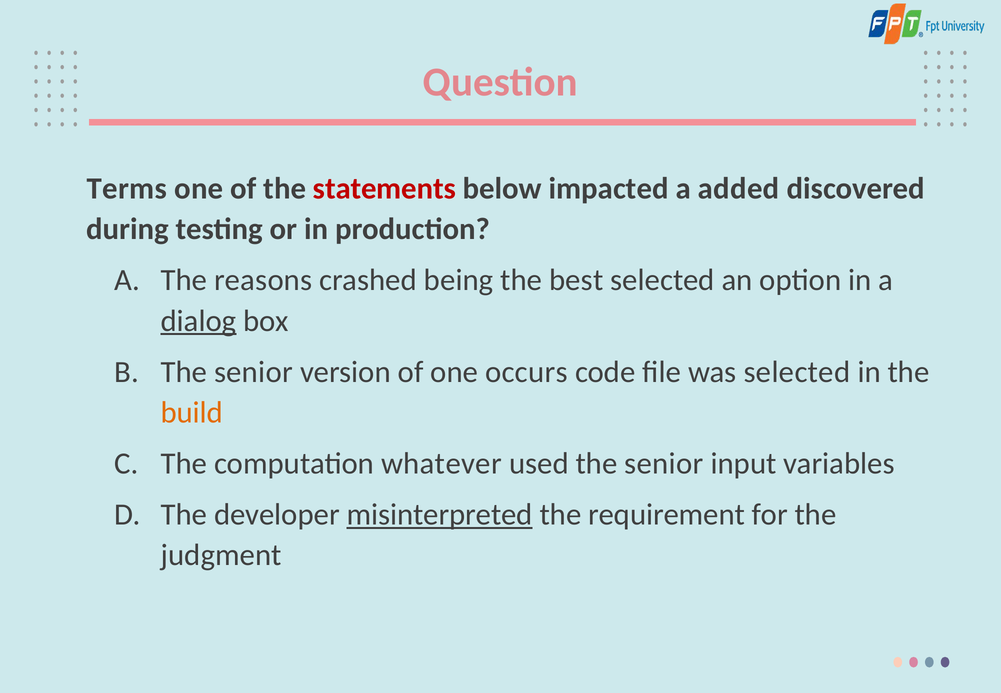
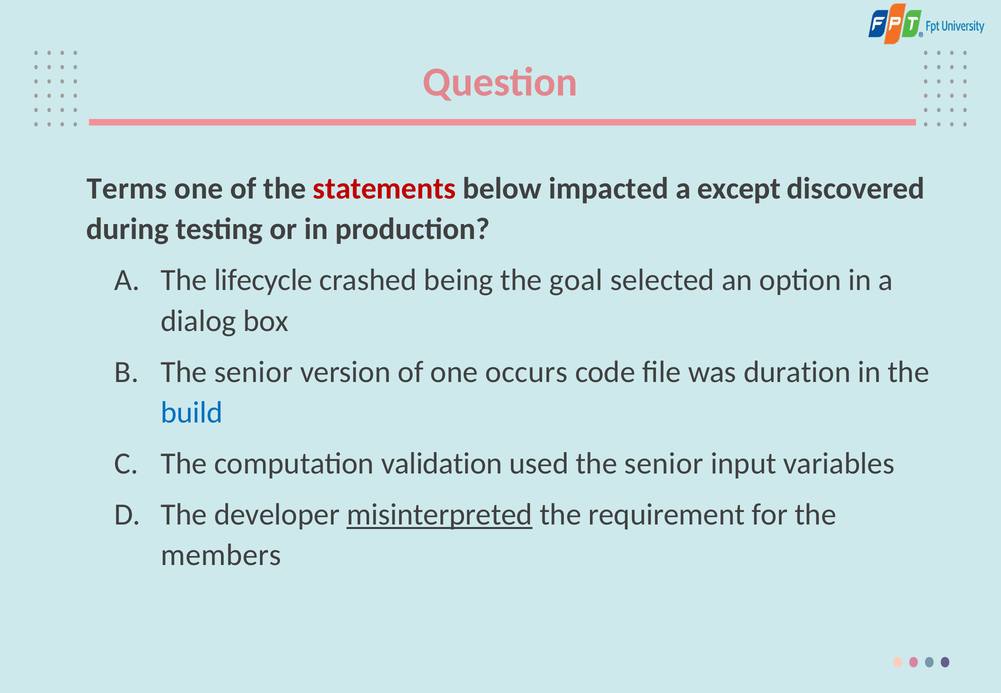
added: added -> except
reasons: reasons -> lifecycle
best: best -> goal
dialog underline: present -> none
was selected: selected -> duration
build colour: orange -> blue
whatever: whatever -> validation
judgment: judgment -> members
